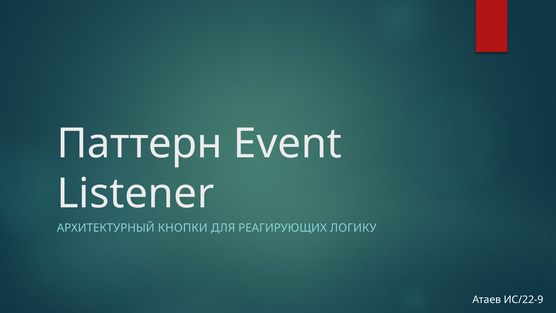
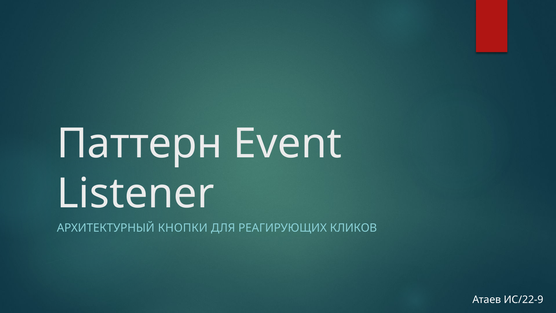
ЛОГИКУ: ЛОГИКУ -> КЛИКОВ
